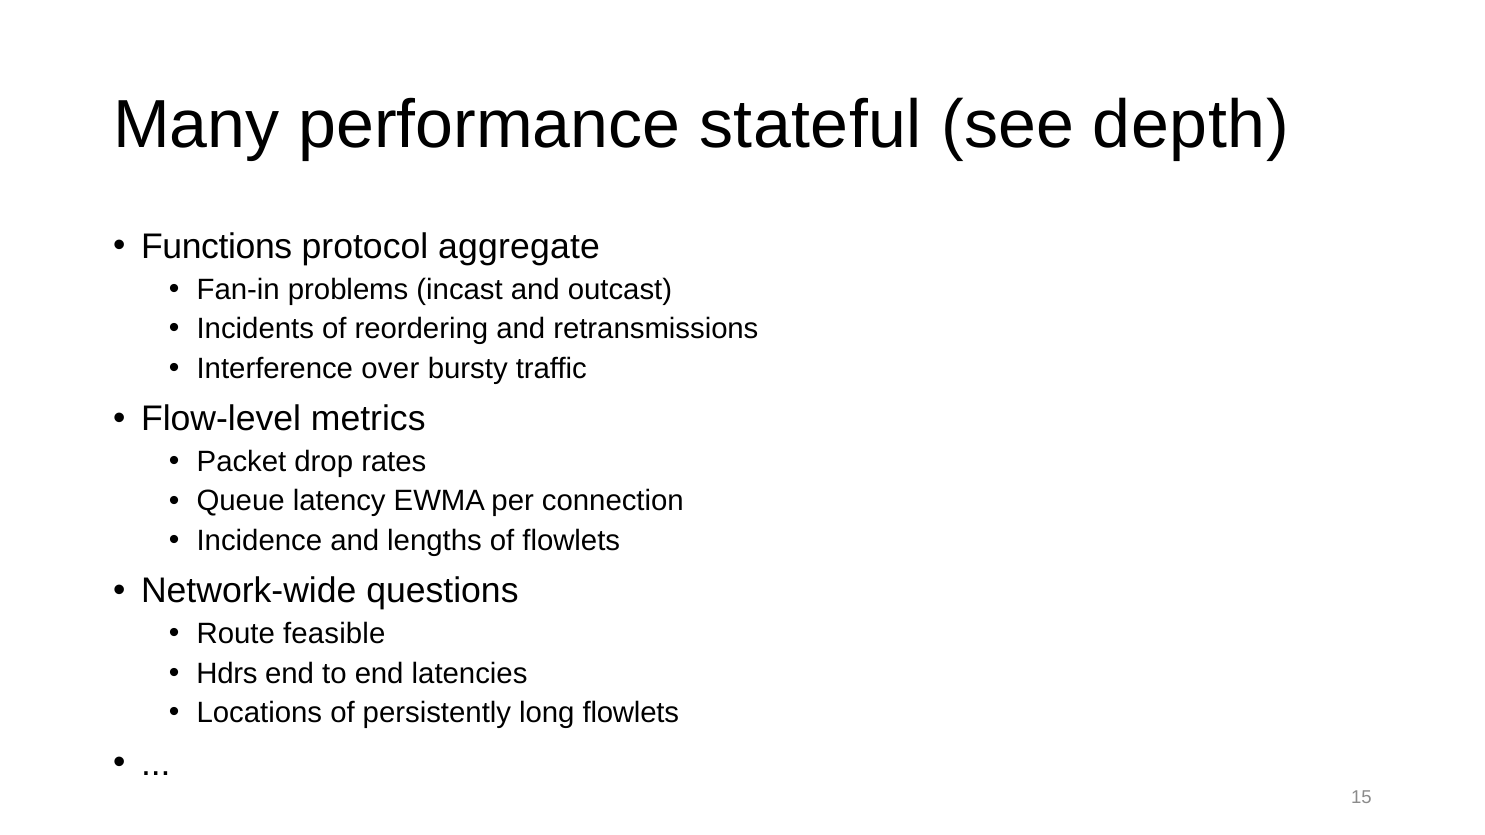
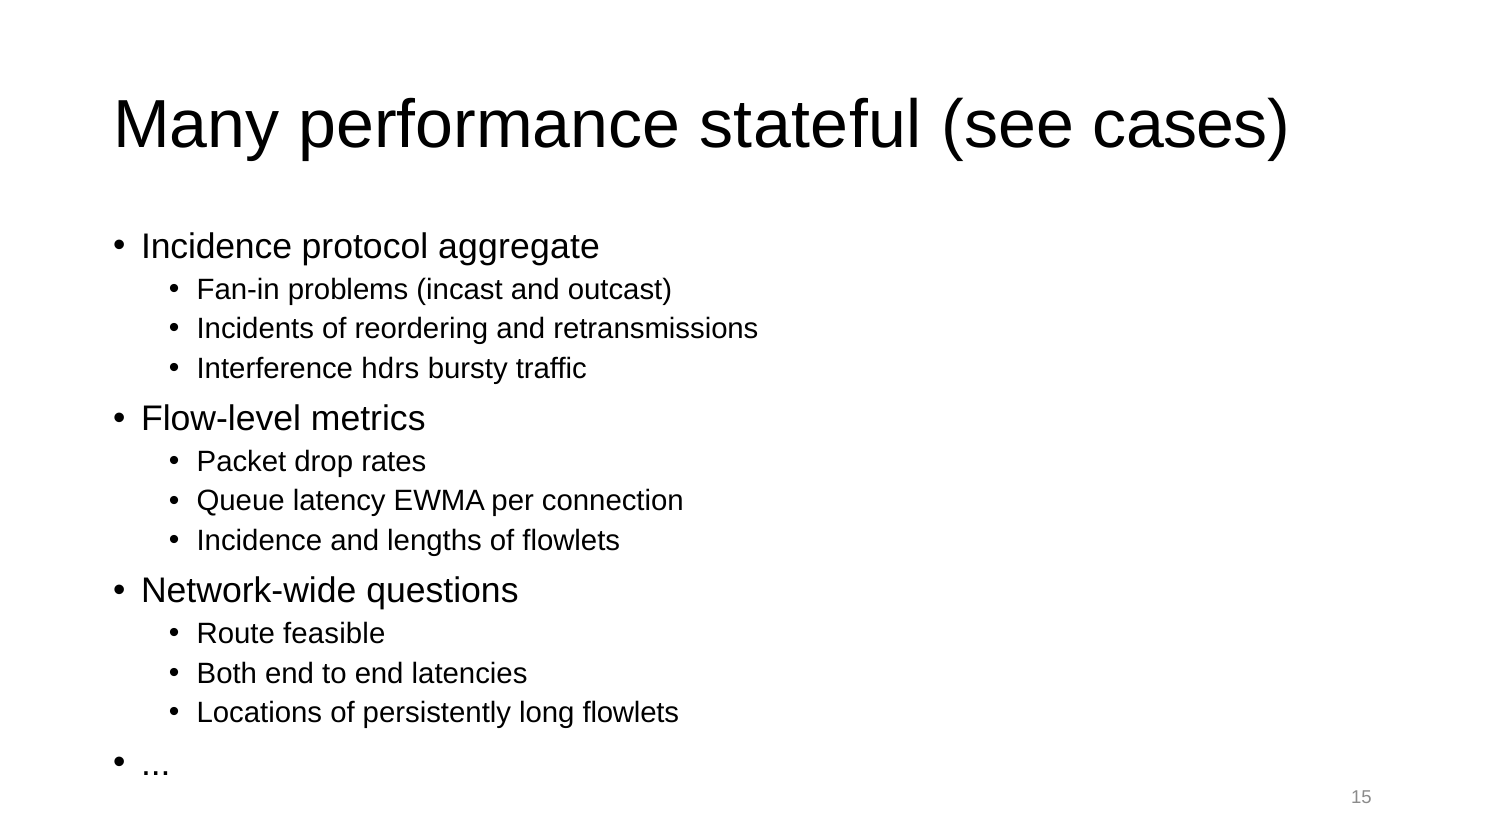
depth: depth -> cases
Functions at (217, 247): Functions -> Incidence
over: over -> hdrs
Hdrs: Hdrs -> Both
